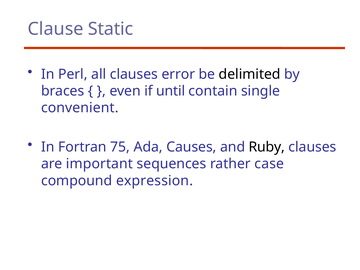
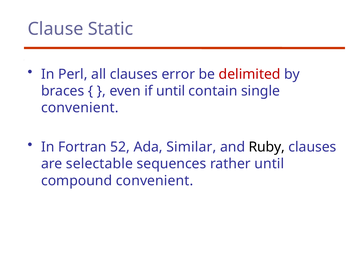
delimited colour: black -> red
75: 75 -> 52
Causes: Causes -> Similar
important: important -> selectable
rather case: case -> until
compound expression: expression -> convenient
